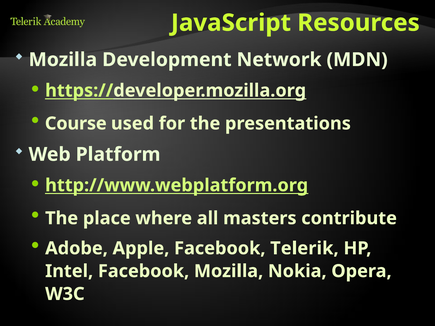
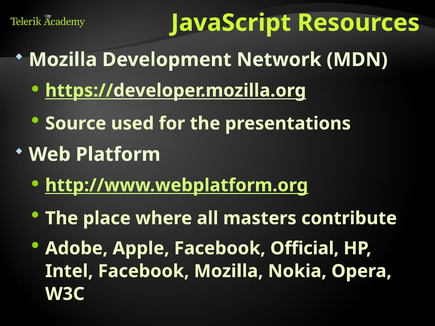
Course: Course -> Source
Telerik: Telerik -> Official
